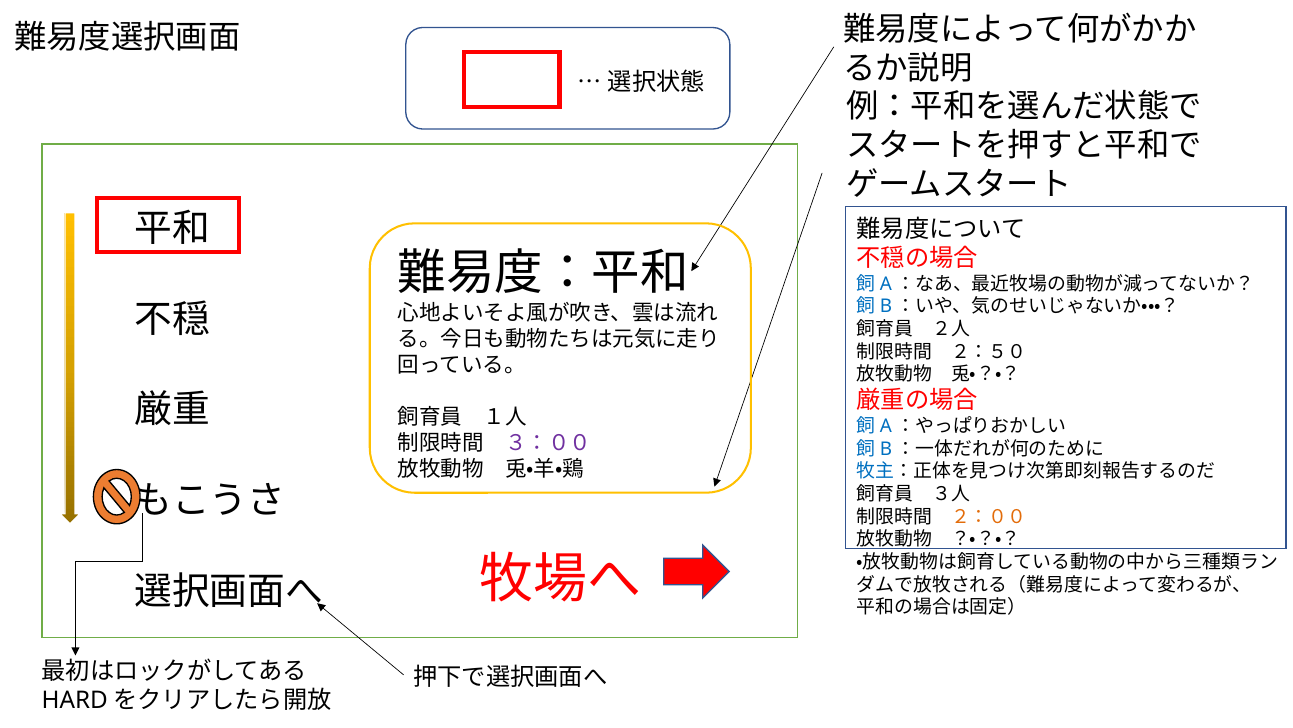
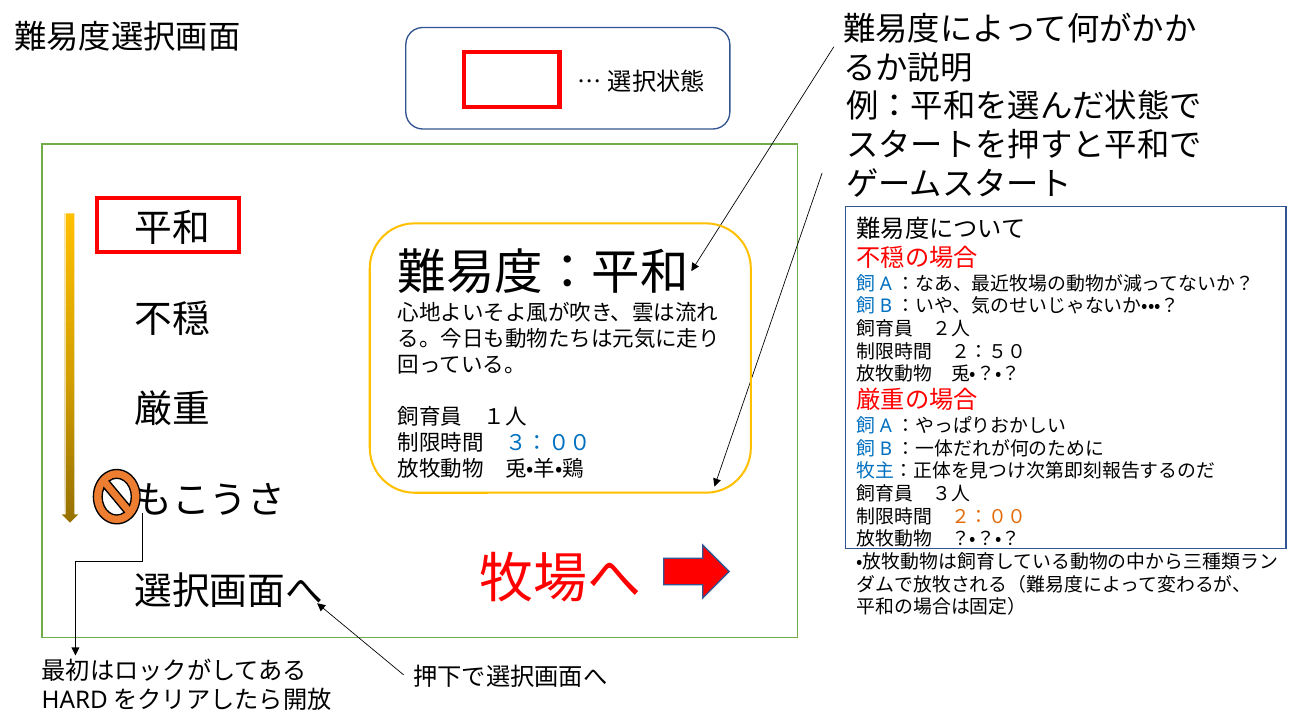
３：００ colour: purple -> blue
